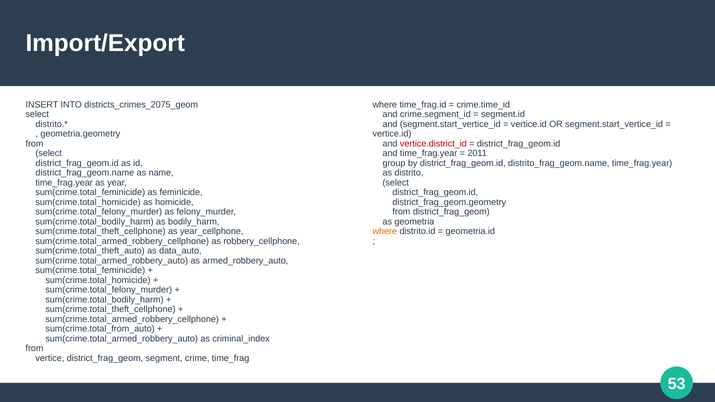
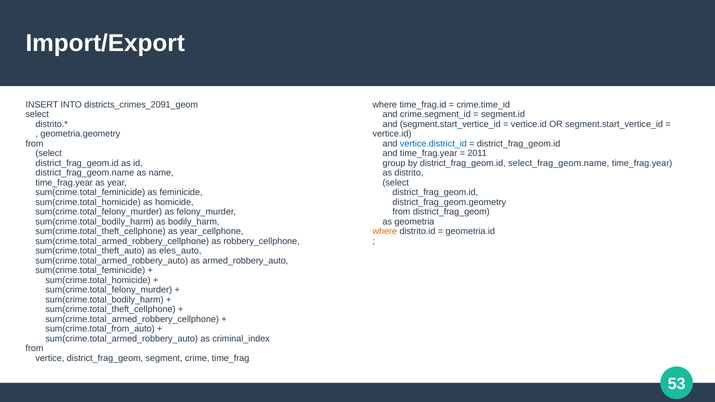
districts_crimes_2075_geom: districts_crimes_2075_geom -> districts_crimes_2091_geom
vertice.district_id colour: red -> blue
distrito_frag_geom.name: distrito_frag_geom.name -> select_frag_geom.name
data_auto: data_auto -> eles_auto
